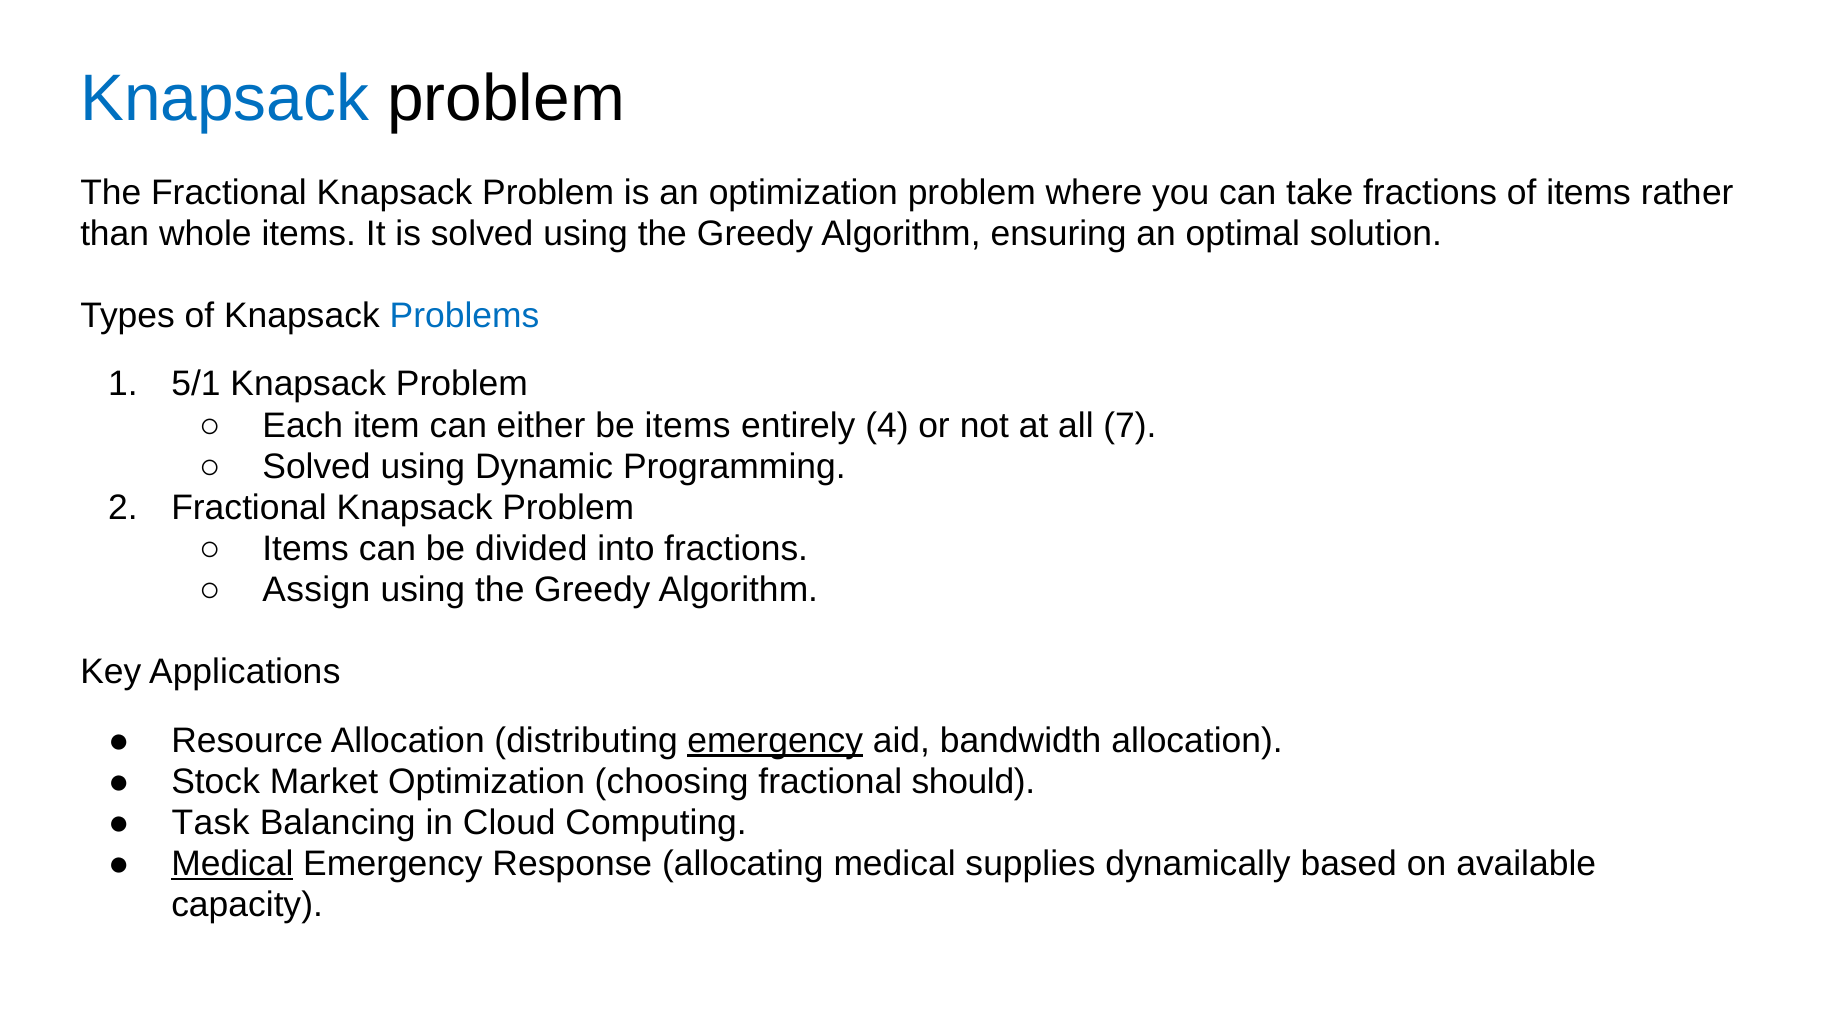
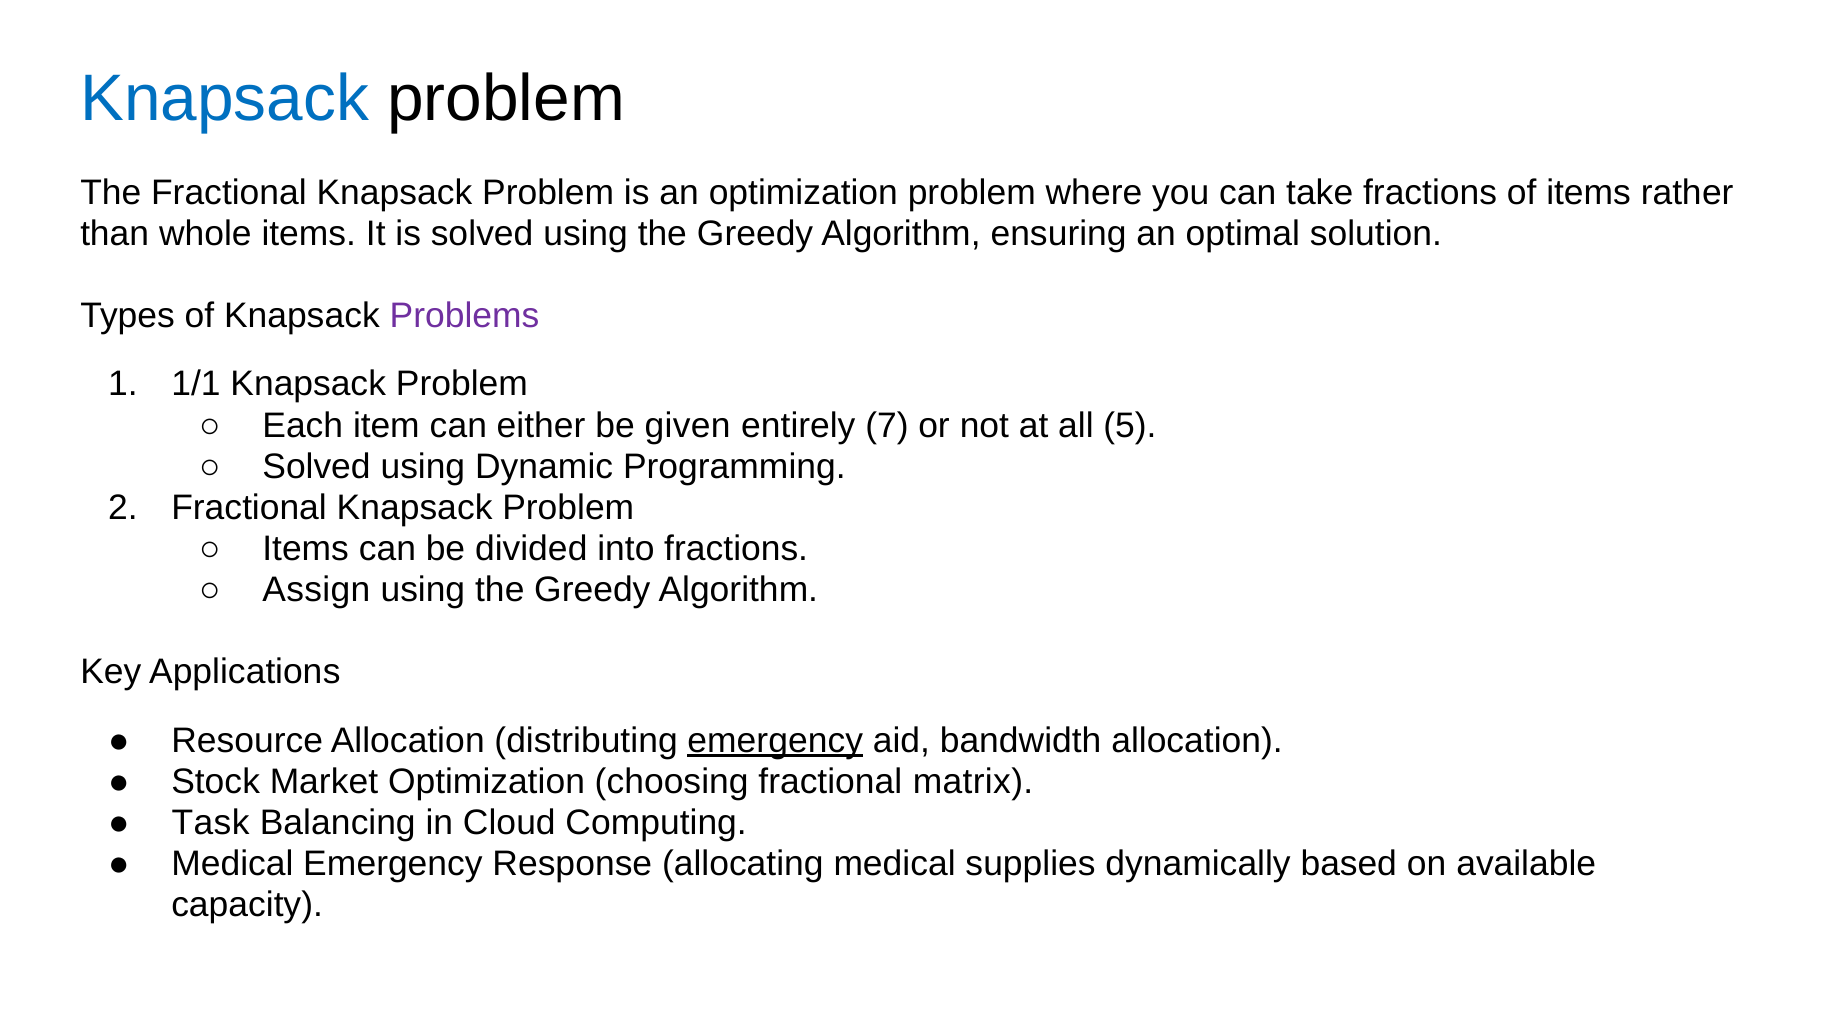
Problems colour: blue -> purple
5/1: 5/1 -> 1/1
be items: items -> given
4: 4 -> 7
7: 7 -> 5
should: should -> matrix
Medical at (232, 864) underline: present -> none
